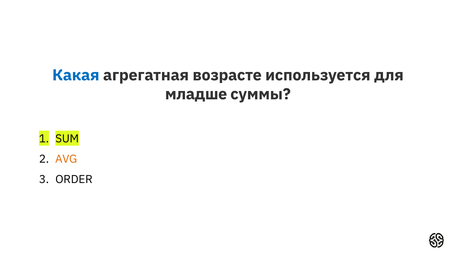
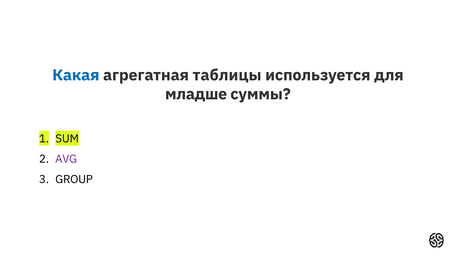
возрасте: возрасте -> таблицы
AVG colour: orange -> purple
ORDER: ORDER -> GROUP
